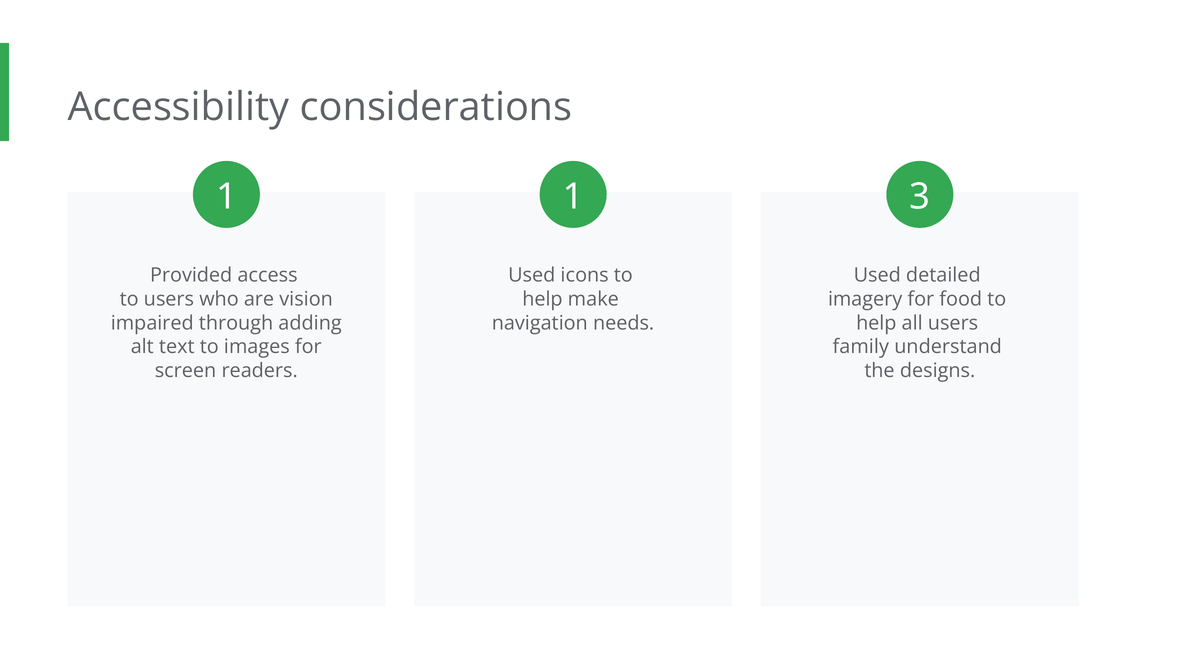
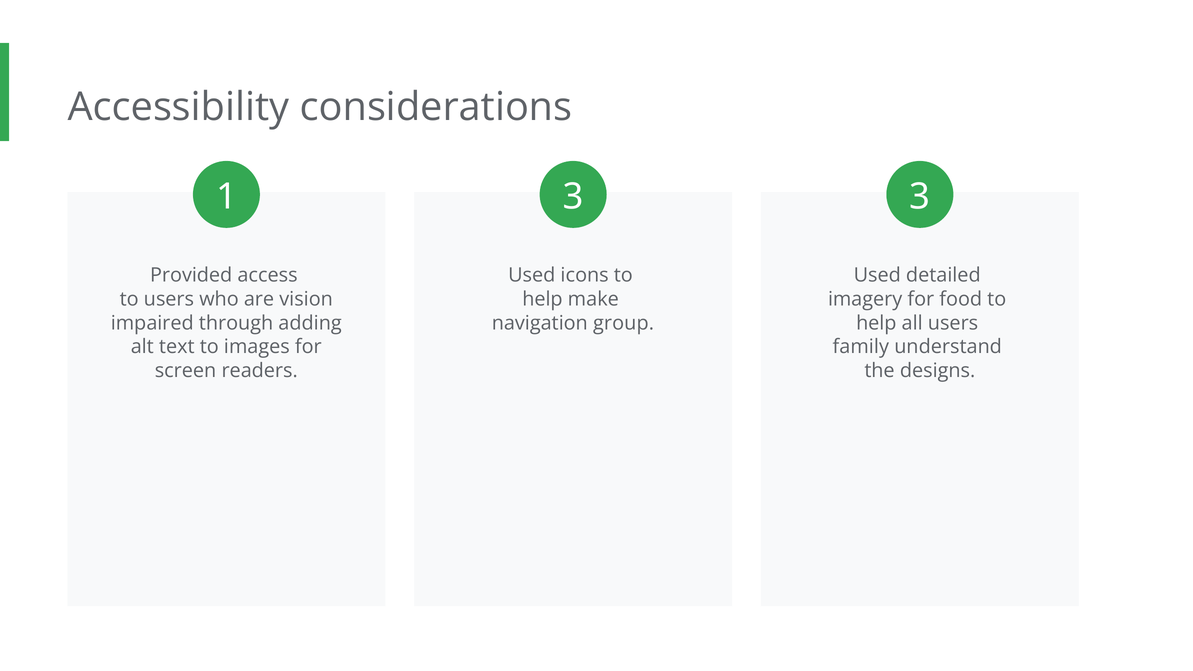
1 1: 1 -> 3
needs: needs -> group
